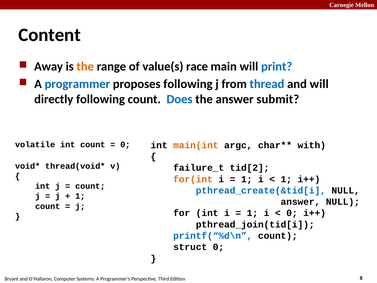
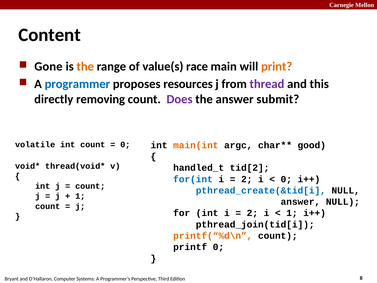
Away: Away -> Gone
print colour: blue -> orange
proposes following: following -> resources
thread colour: blue -> purple
and will: will -> this
directly following: following -> removing
Does colour: blue -> purple
with: with -> good
failure_t: failure_t -> handled_t
for(int colour: orange -> blue
1 at (247, 179): 1 -> 2
1 at (286, 179): 1 -> 0
1 at (252, 213): 1 -> 2
0 at (292, 213): 0 -> 1
printf(“%d\n colour: blue -> orange
struct: struct -> printf
